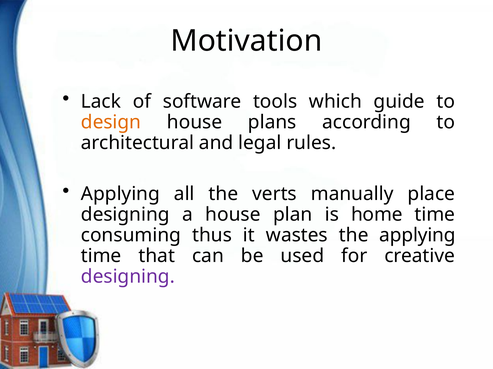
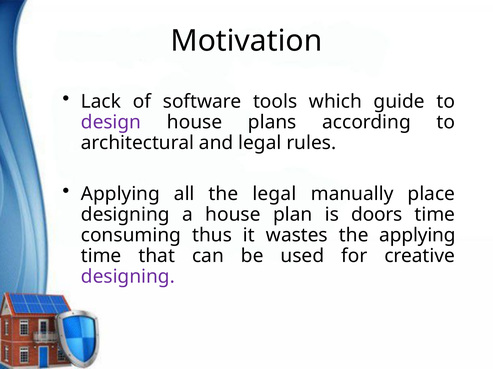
design colour: orange -> purple
the verts: verts -> legal
home: home -> doors
